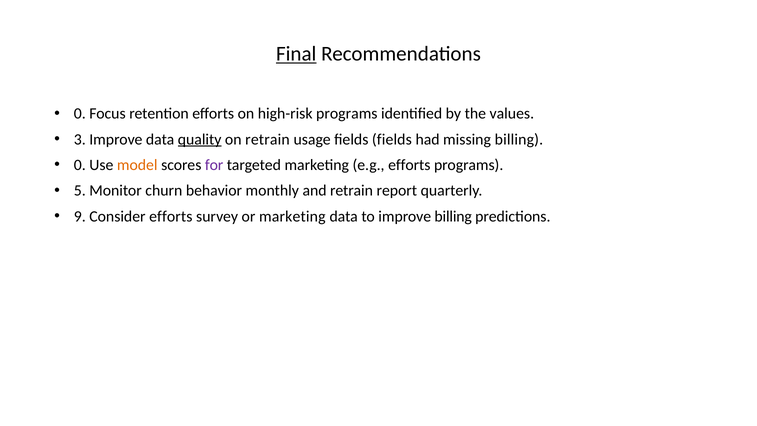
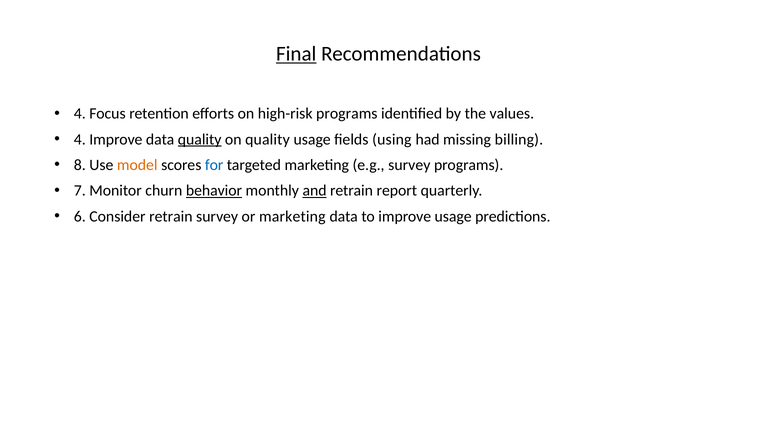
0 at (80, 114): 0 -> 4
3 at (80, 139): 3 -> 4
on retrain: retrain -> quality
fields fields: fields -> using
0 at (80, 165): 0 -> 8
for colour: purple -> blue
e.g efforts: efforts -> survey
5: 5 -> 7
behavior underline: none -> present
and underline: none -> present
9: 9 -> 6
Consider efforts: efforts -> retrain
improve billing: billing -> usage
